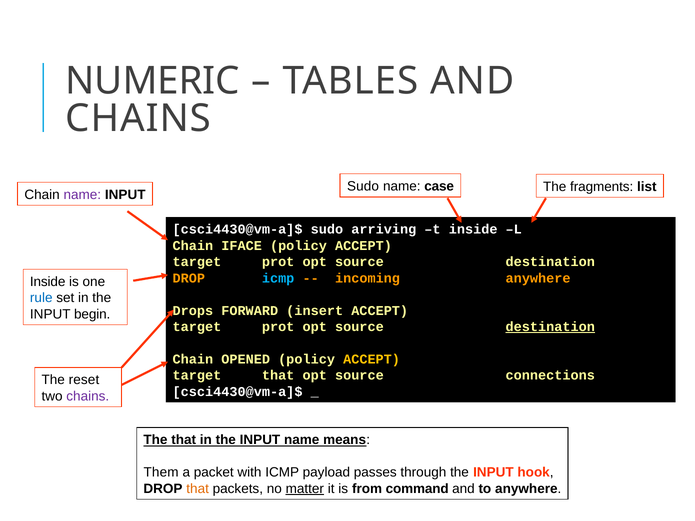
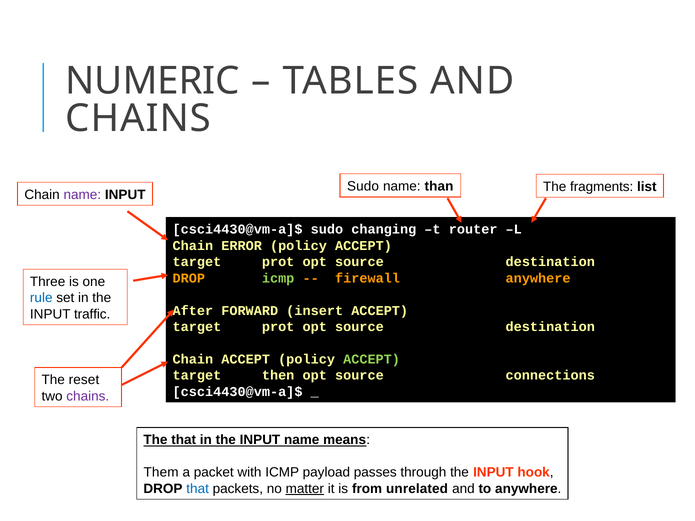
case: case -> than
arriving: arriving -> changing
t inside: inside -> router
IFACE: IFACE -> ERROR
icmp at (278, 278) colour: light blue -> light green
incoming: incoming -> firewall
Inside at (48, 282): Inside -> Three
Drops: Drops -> After
begin: begin -> traffic
destination at (550, 327) underline: present -> none
Chain OPENED: OPENED -> ACCEPT
ACCEPT at (372, 359) colour: yellow -> light green
target that: that -> then
that at (198, 489) colour: orange -> blue
command: command -> unrelated
